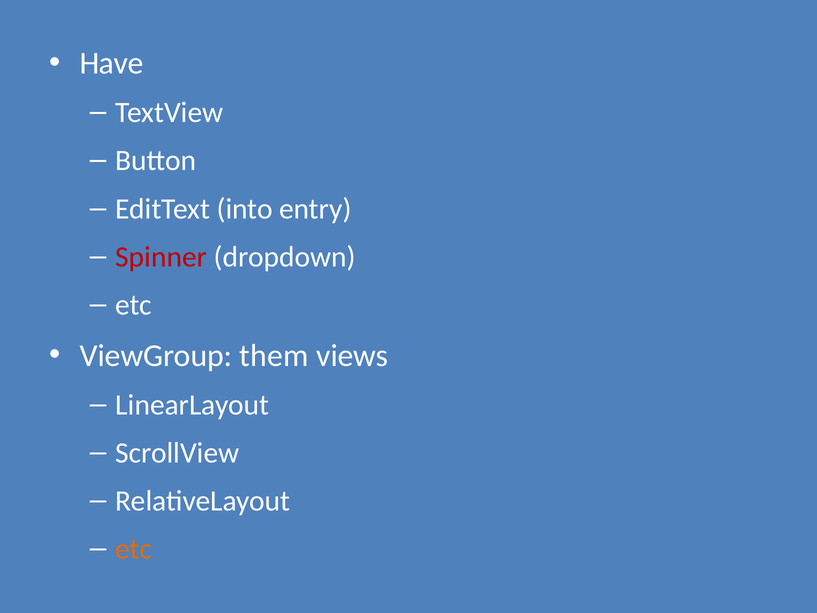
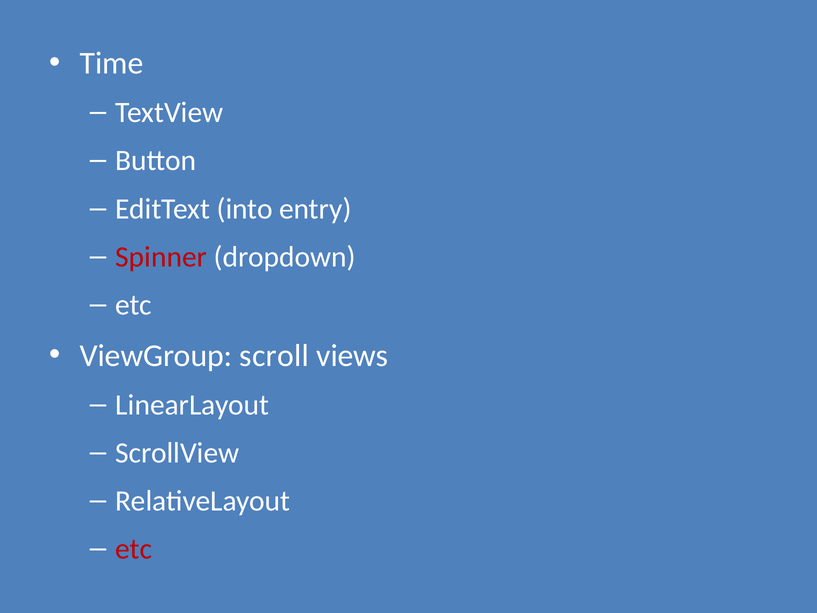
Have: Have -> Time
them: them -> scroll
etc at (134, 549) colour: orange -> red
